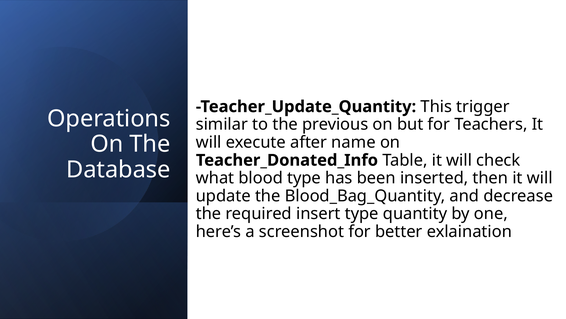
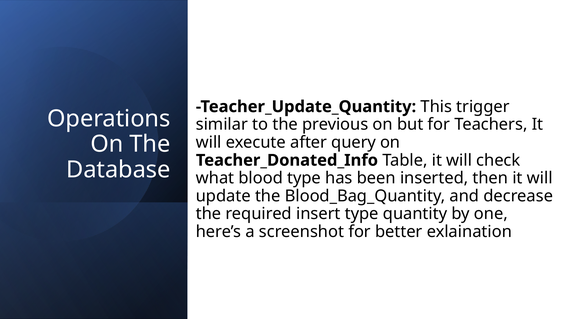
name: name -> query
